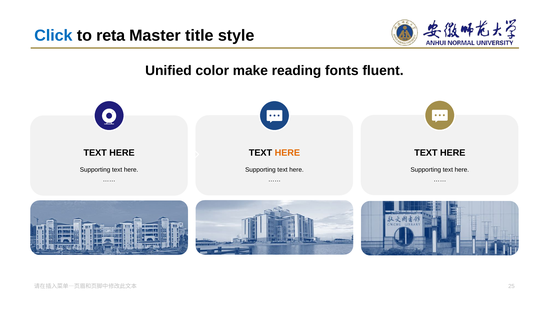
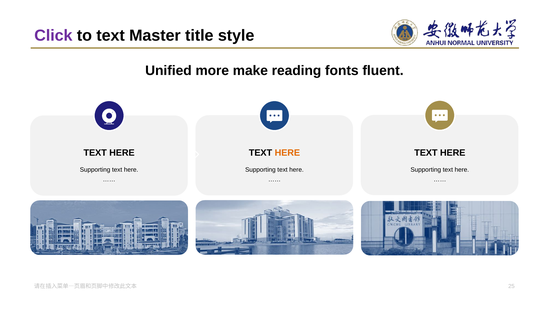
Click colour: blue -> purple
to reta: reta -> text
color: color -> more
